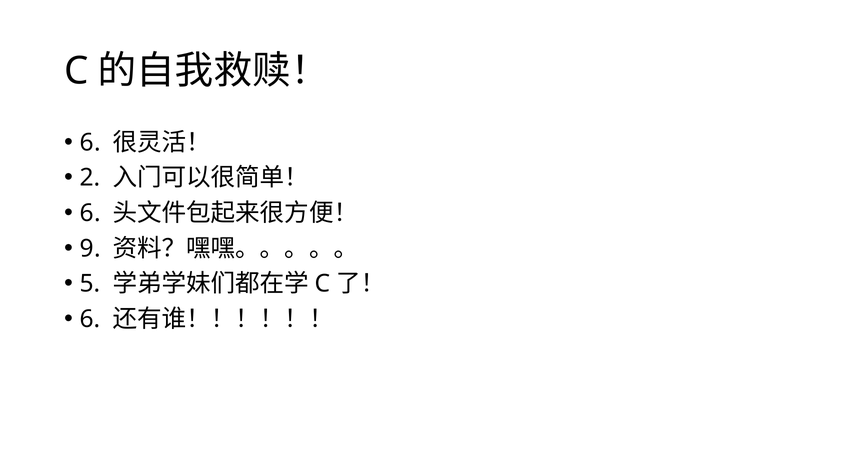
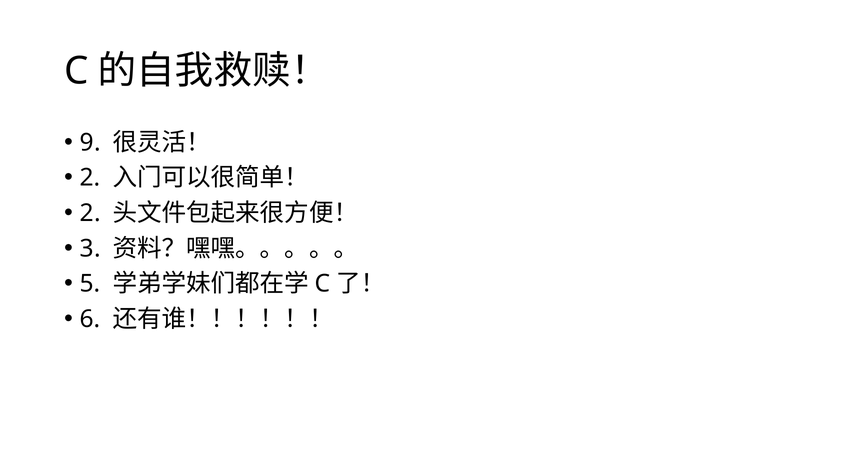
6 at (90, 142): 6 -> 9
6 at (90, 213): 6 -> 2
9: 9 -> 3
